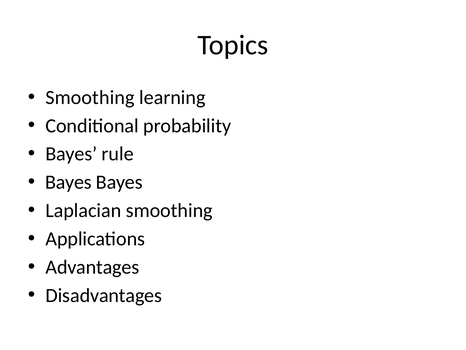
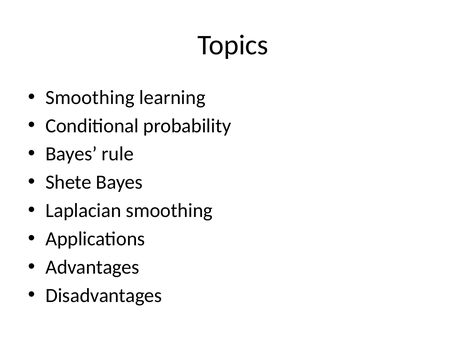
Bayes at (69, 182): Bayes -> Shete
